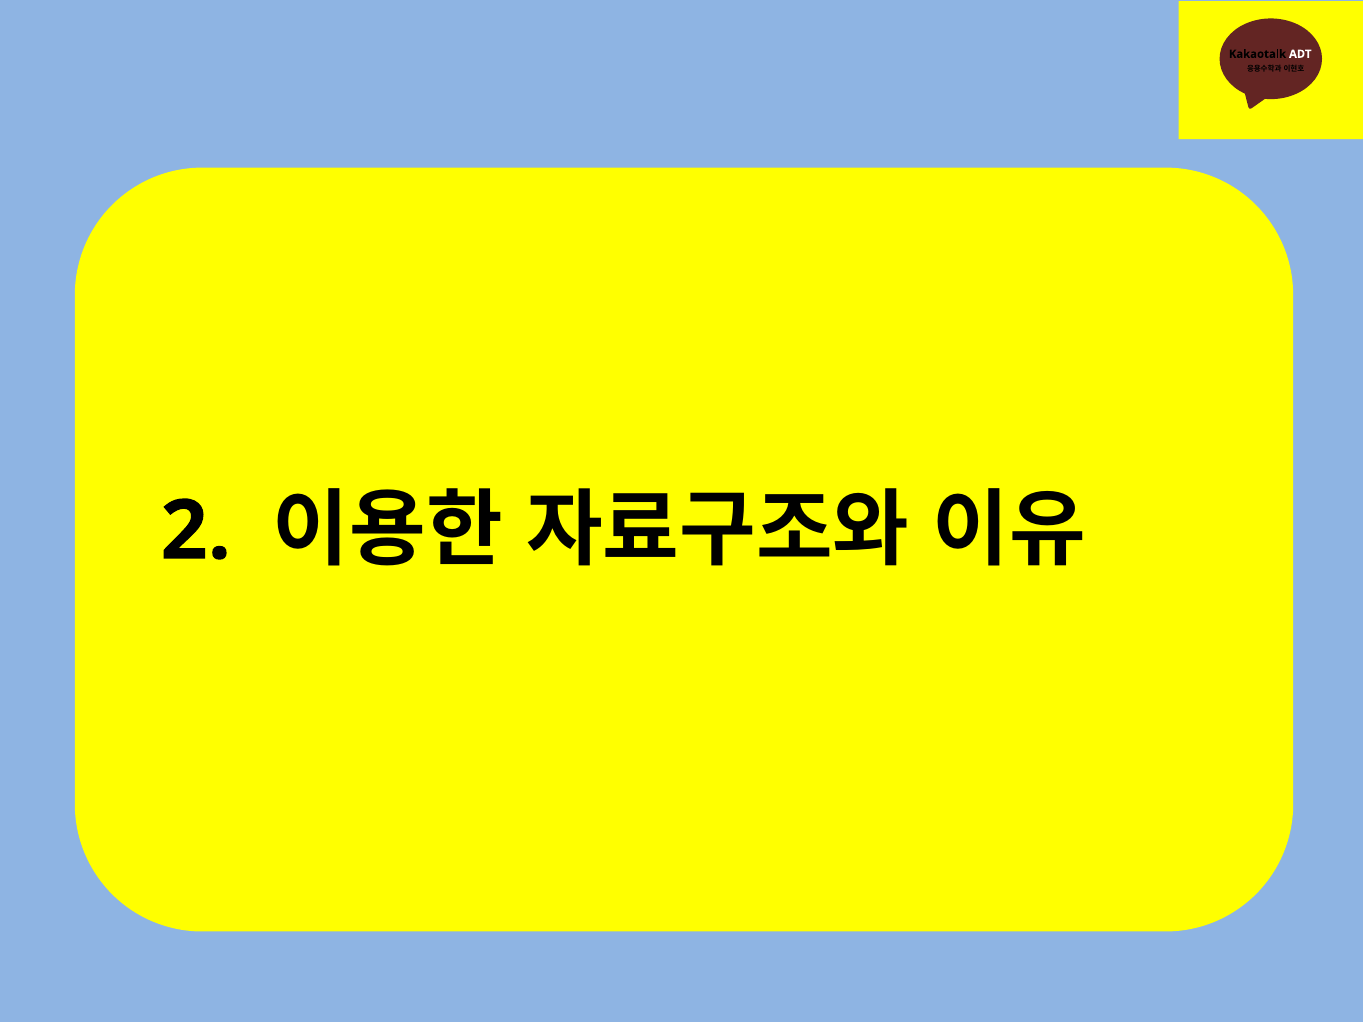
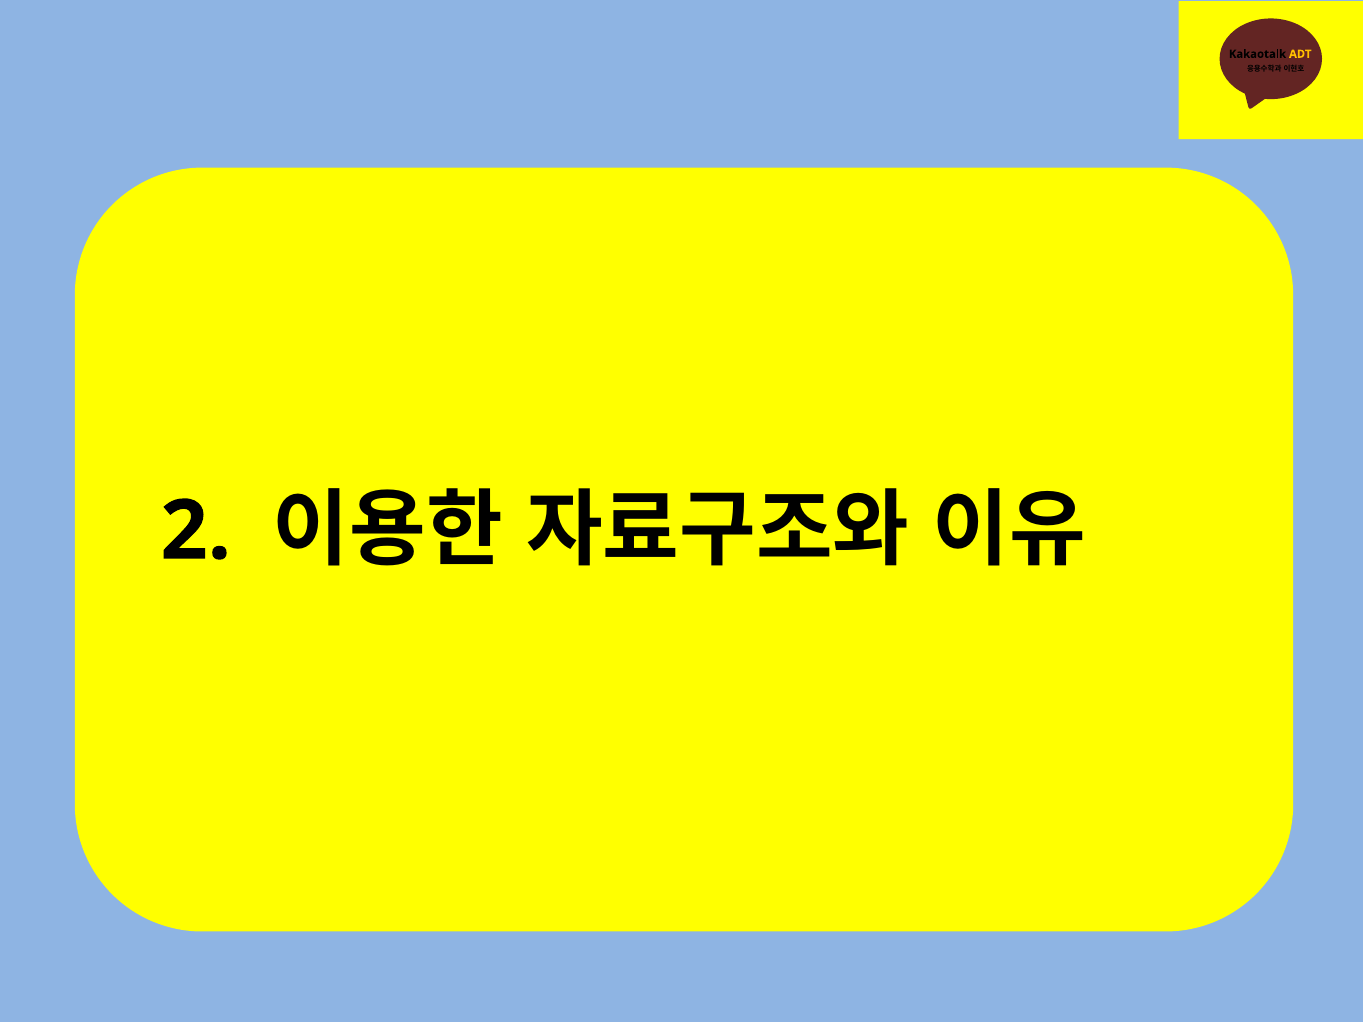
ADT colour: white -> yellow
